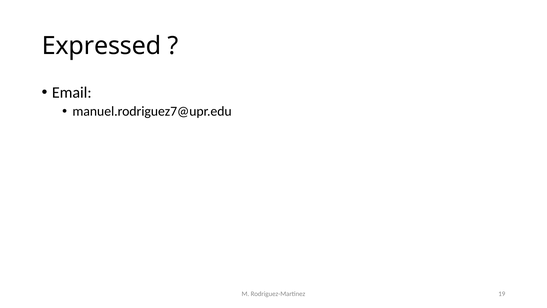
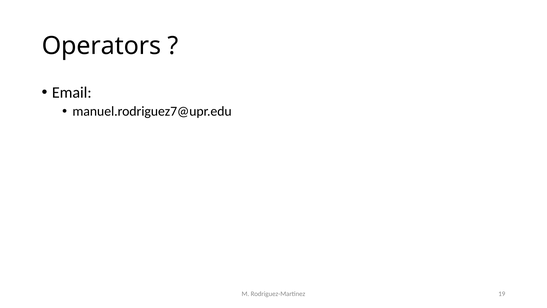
Expressed: Expressed -> Operators
